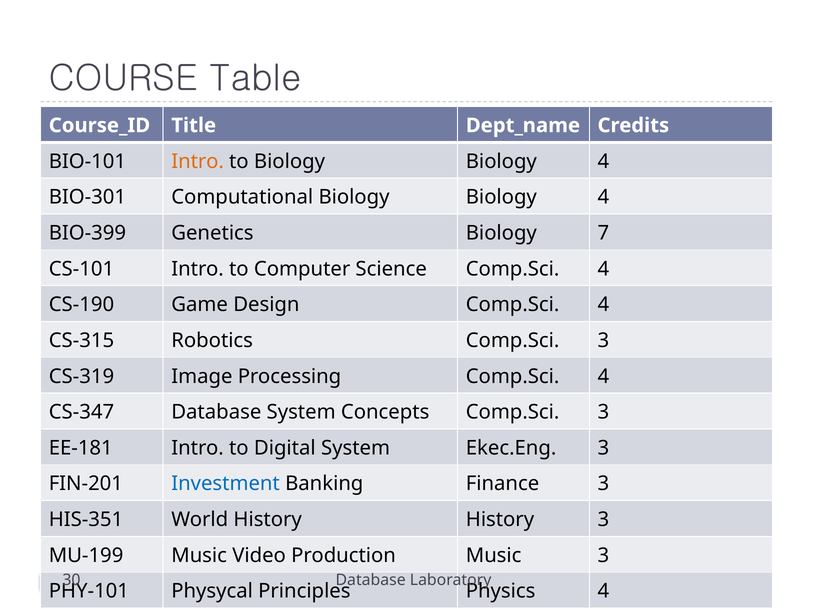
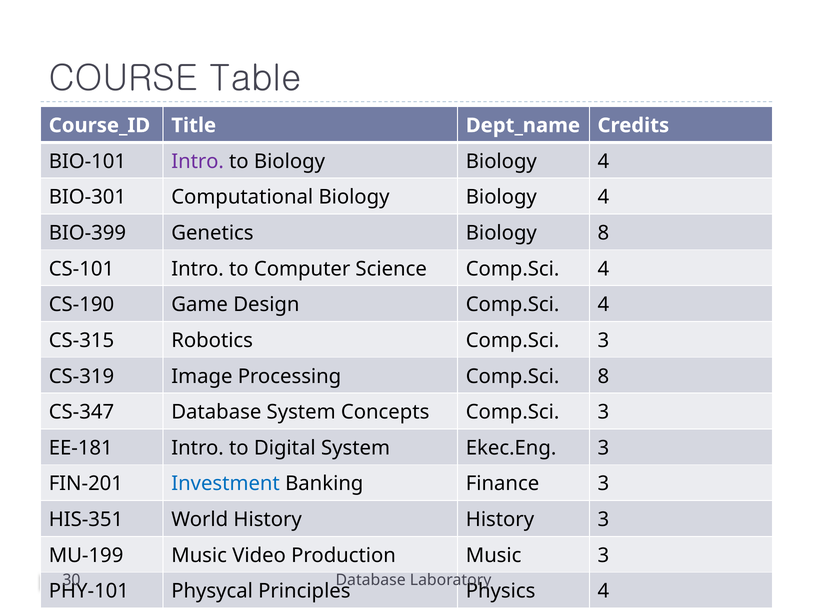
Intro at (198, 161) colour: orange -> purple
Biology 7: 7 -> 8
Processing Comp.Sci 4: 4 -> 8
